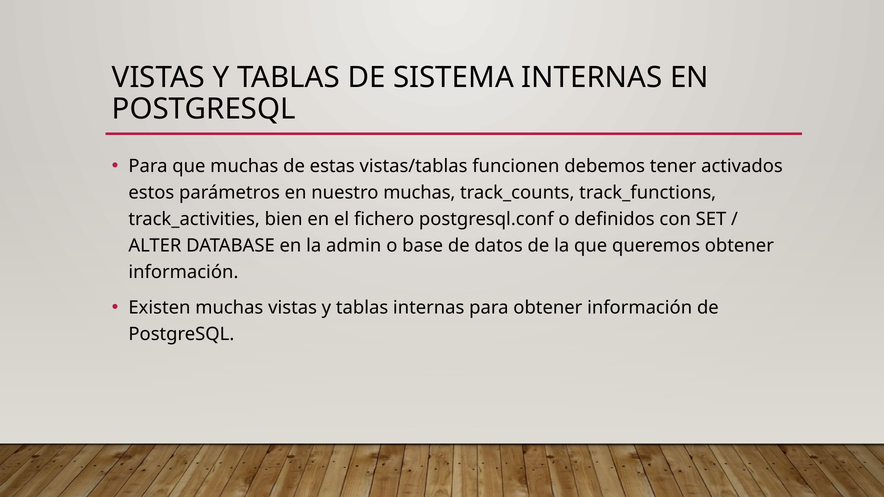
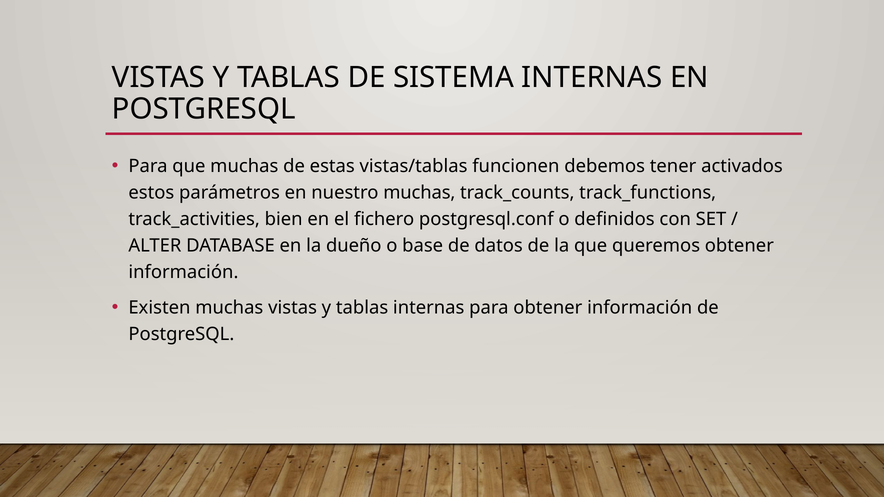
admin: admin -> dueño
